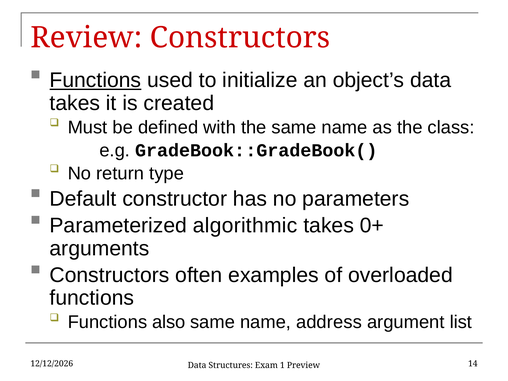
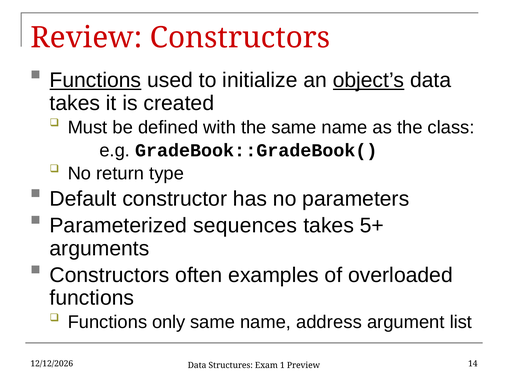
object’s underline: none -> present
algorithmic: algorithmic -> sequences
0+: 0+ -> 5+
also: also -> only
